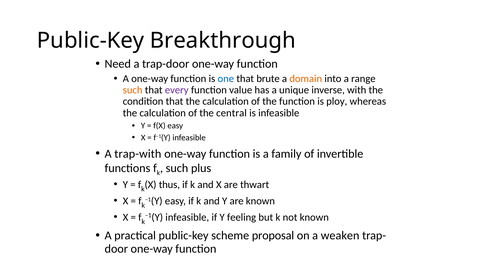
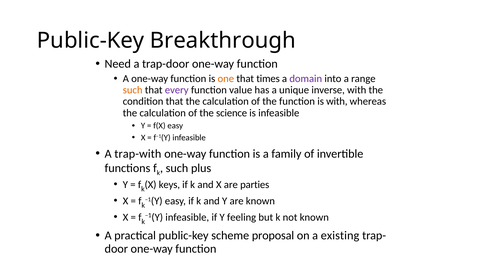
one colour: blue -> orange
brute: brute -> times
domain colour: orange -> purple
is ploy: ploy -> with
central: central -> science
thus: thus -> keys
thwart: thwart -> parties
weaken: weaken -> existing
